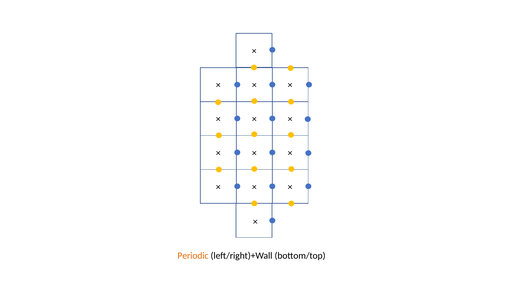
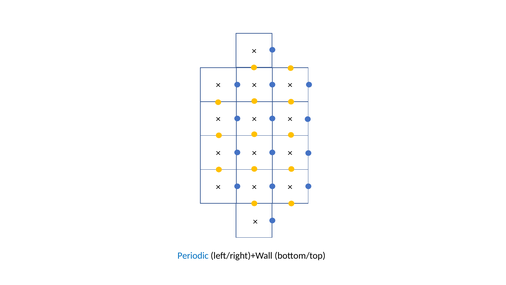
Periodic colour: orange -> blue
